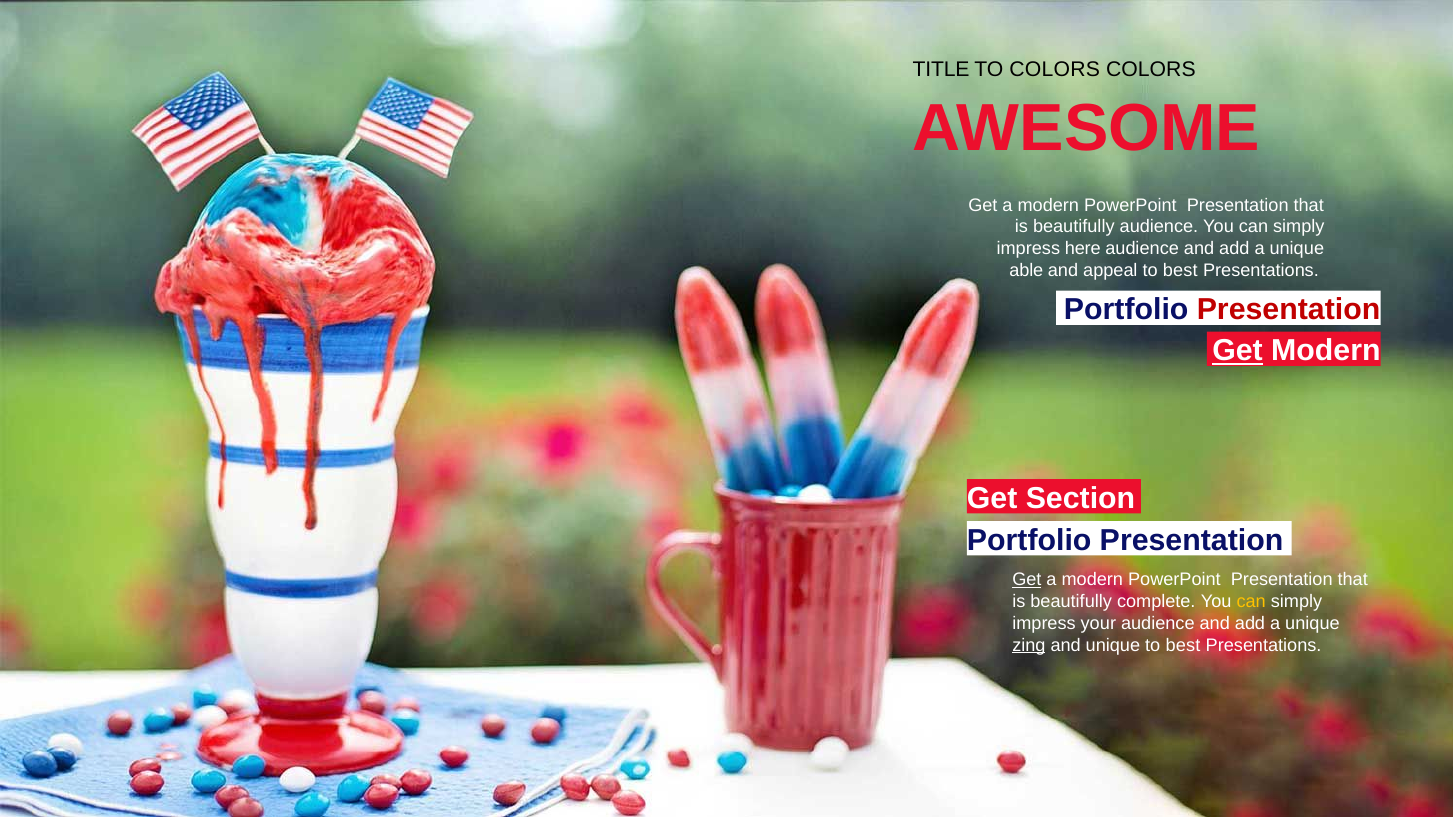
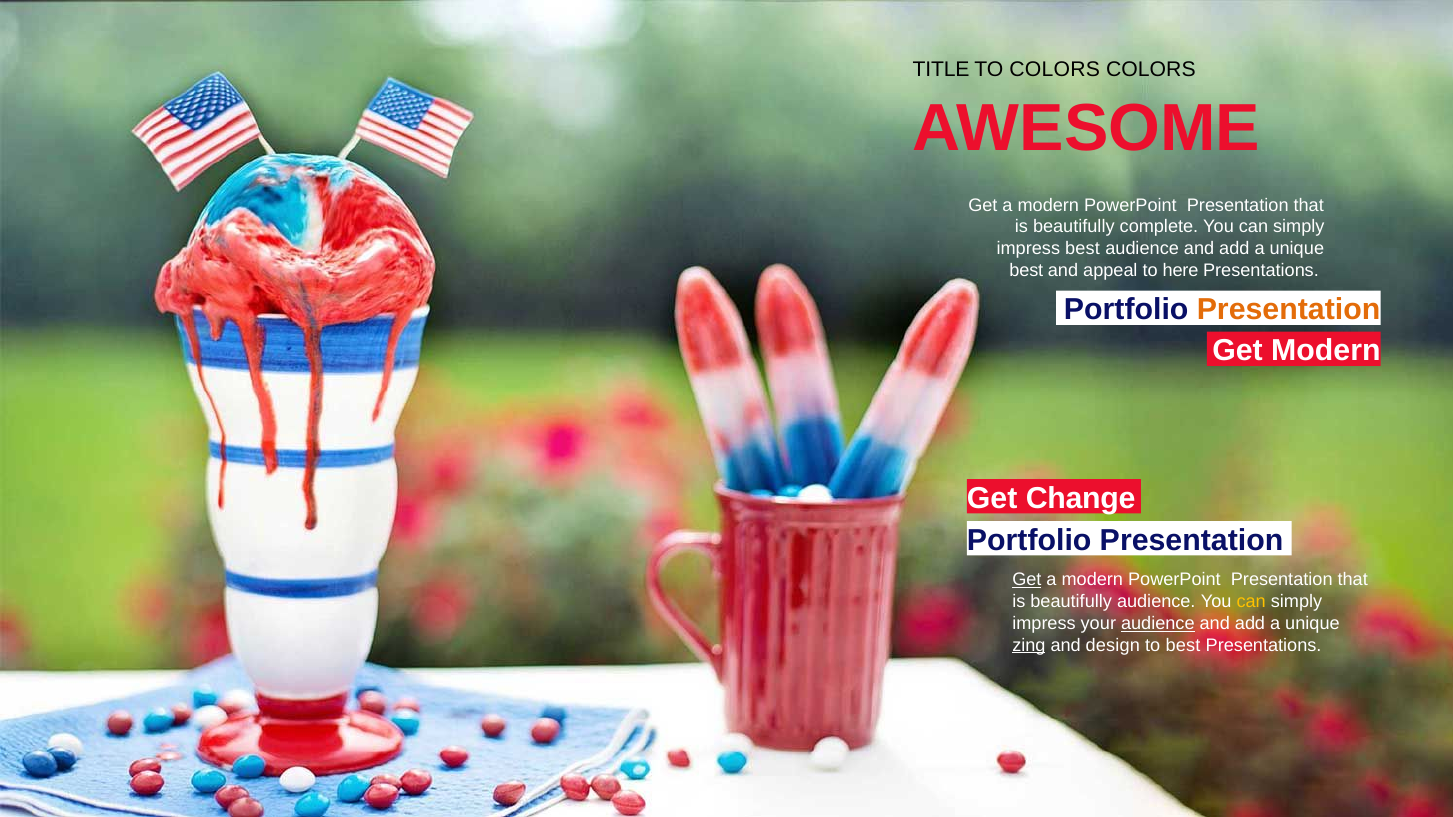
beautifully audience: audience -> complete
impress here: here -> best
able at (1026, 271): able -> best
appeal to best: best -> here
Presentation at (1289, 310) colour: red -> orange
Get at (1238, 351) underline: present -> none
Section: Section -> Change
beautifully complete: complete -> audience
audience at (1158, 623) underline: none -> present
and unique: unique -> design
